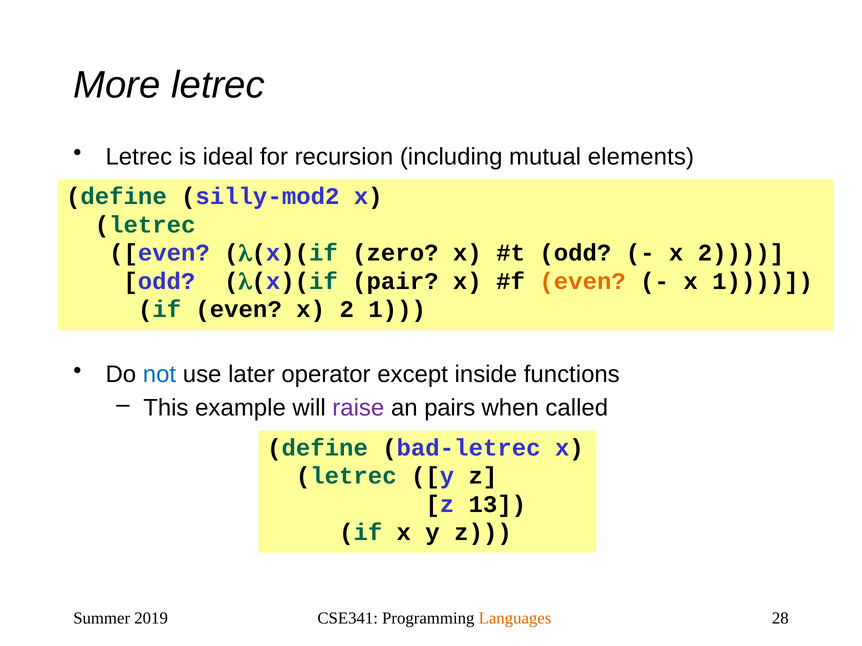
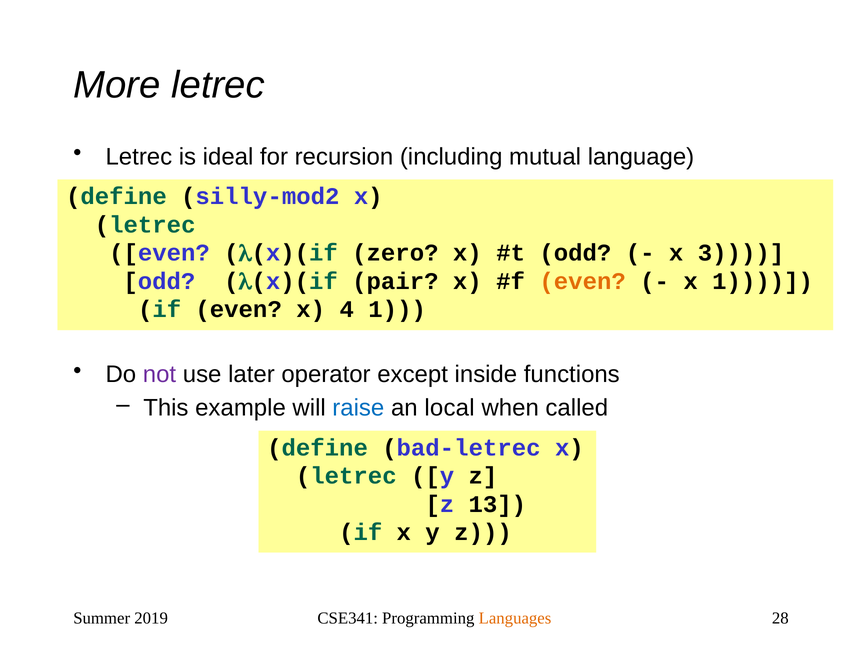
elements: elements -> language
2 at (741, 253): 2 -> 3
even x 2: 2 -> 4
not colour: blue -> purple
raise colour: purple -> blue
pairs: pairs -> local
